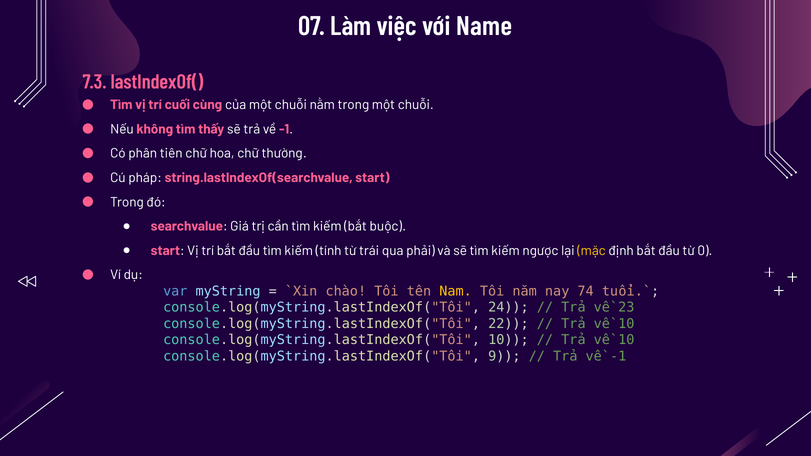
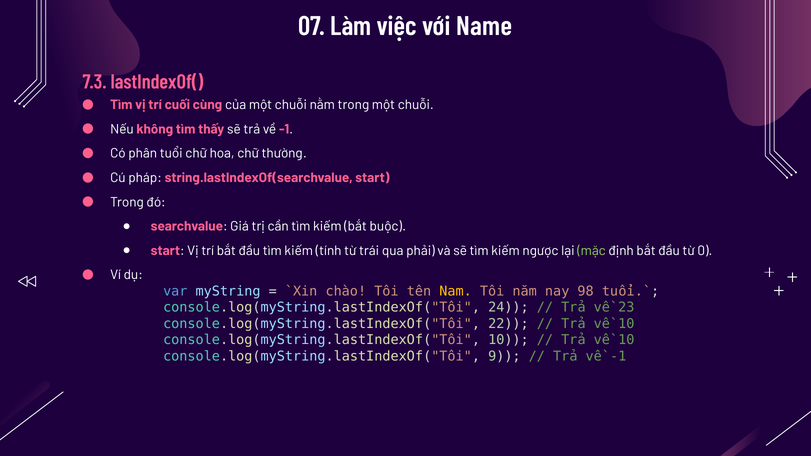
tiên: tiên -> tuổi
mặc colour: yellow -> light green
74: 74 -> 98
